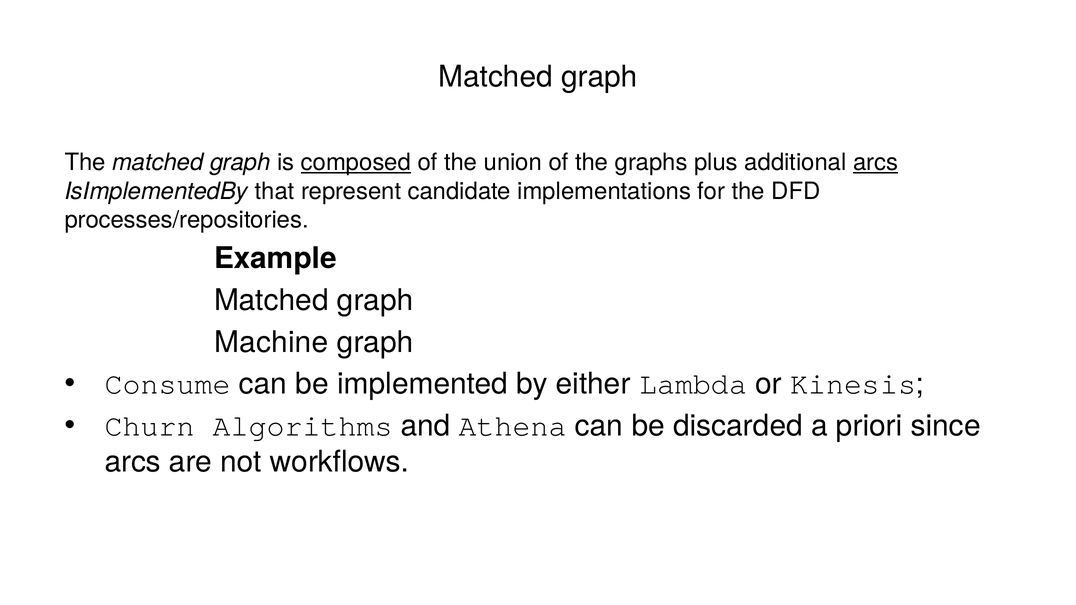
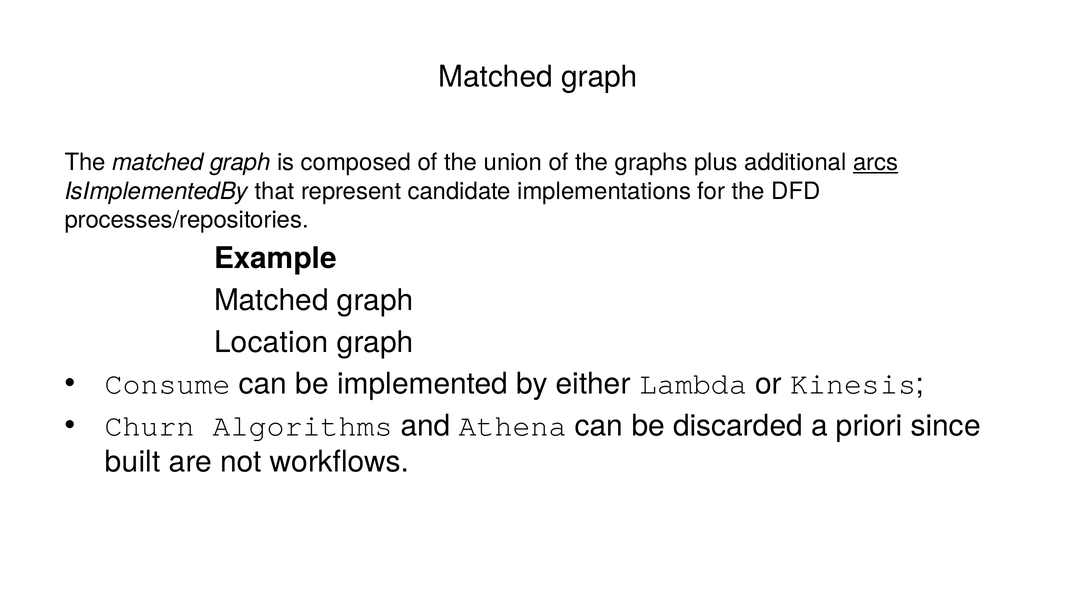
composed underline: present -> none
Machine: Machine -> Location
arcs at (133, 462): arcs -> built
